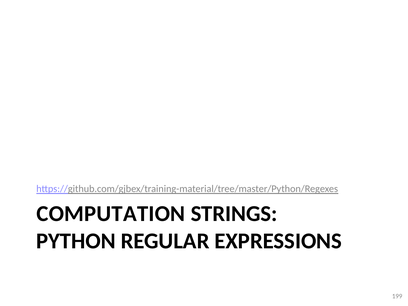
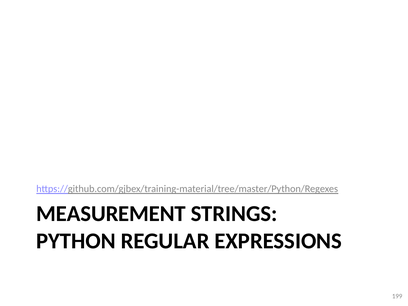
COMPUTATION: COMPUTATION -> MEASUREMENT
